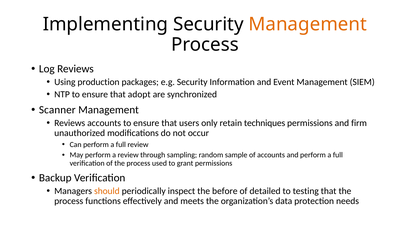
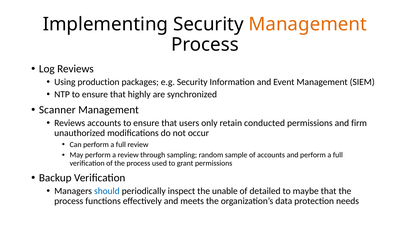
adopt: adopt -> highly
techniques: techniques -> conducted
should colour: orange -> blue
before: before -> unable
testing: testing -> maybe
